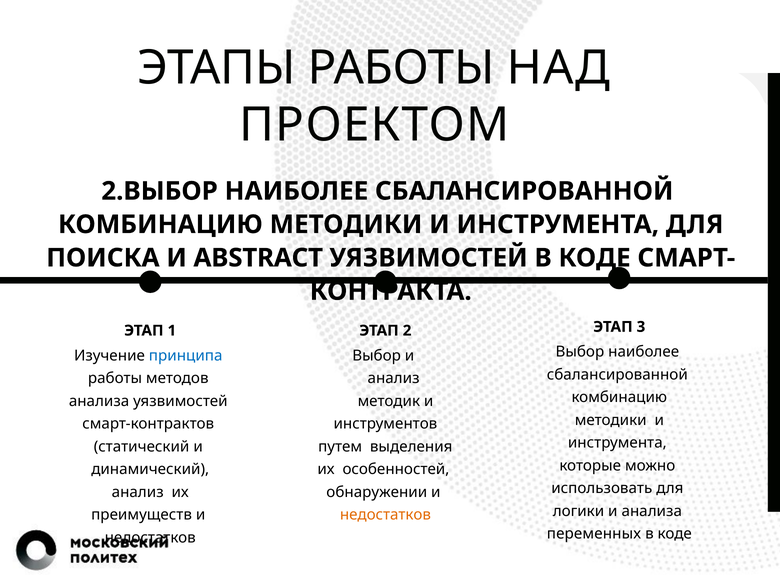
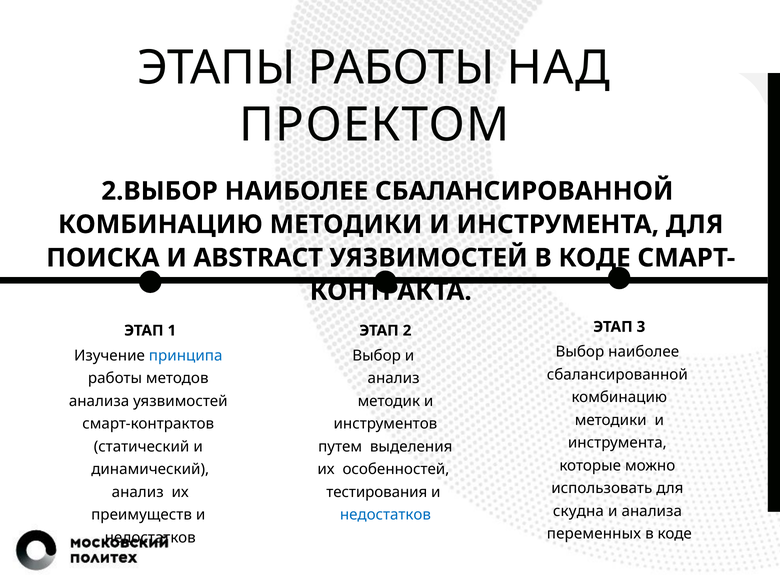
обнаружении: обнаружении -> тестирования
логики: логики -> скудна
недостатков at (385, 515) colour: orange -> blue
